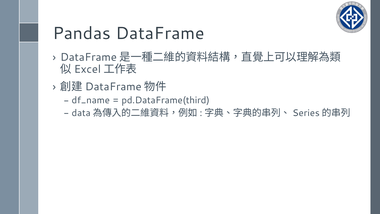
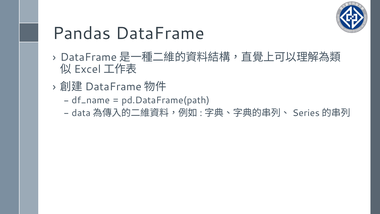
pd.DataFrame(third: pd.DataFrame(third -> pd.DataFrame(path
